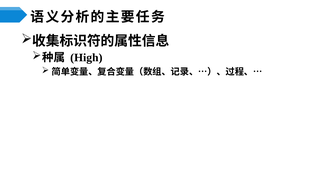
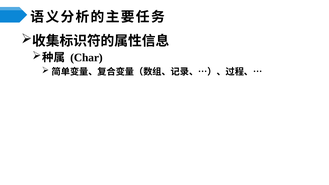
High: High -> Char
